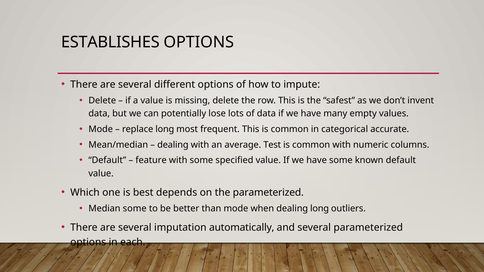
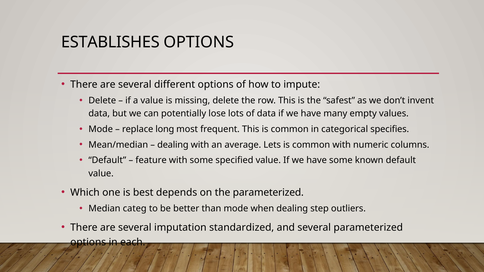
accurate: accurate -> specifies
Test: Test -> Lets
Median some: some -> categ
dealing long: long -> step
automatically: automatically -> standardized
